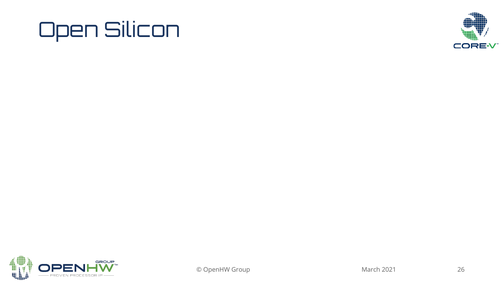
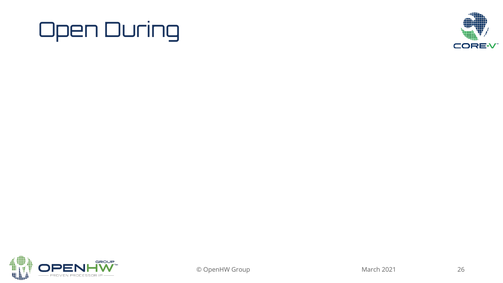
Silicon: Silicon -> During
